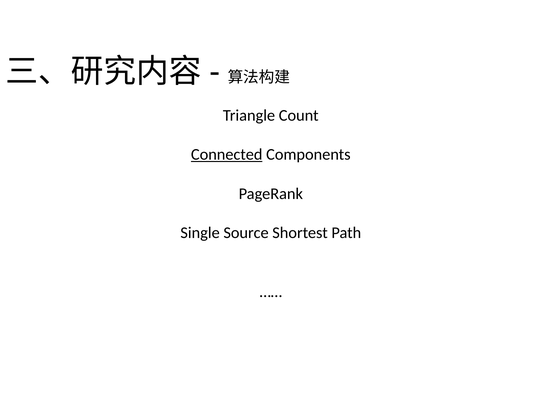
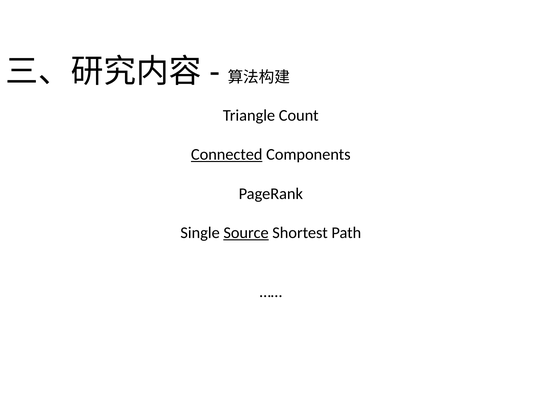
Source underline: none -> present
